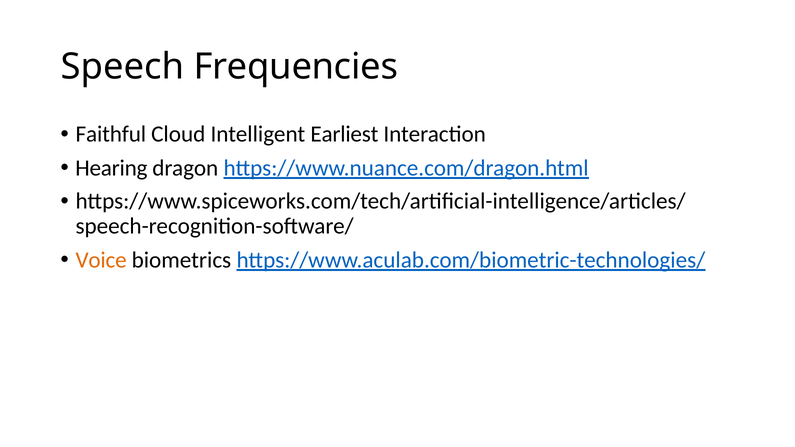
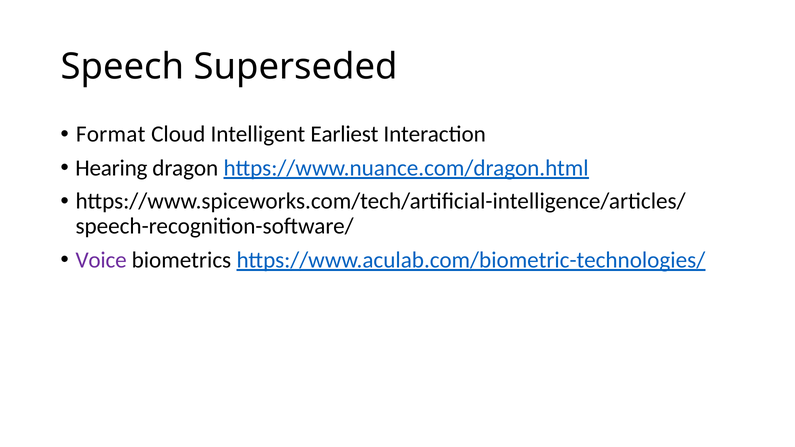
Frequencies: Frequencies -> Superseded
Faithful: Faithful -> Format
Voice colour: orange -> purple
